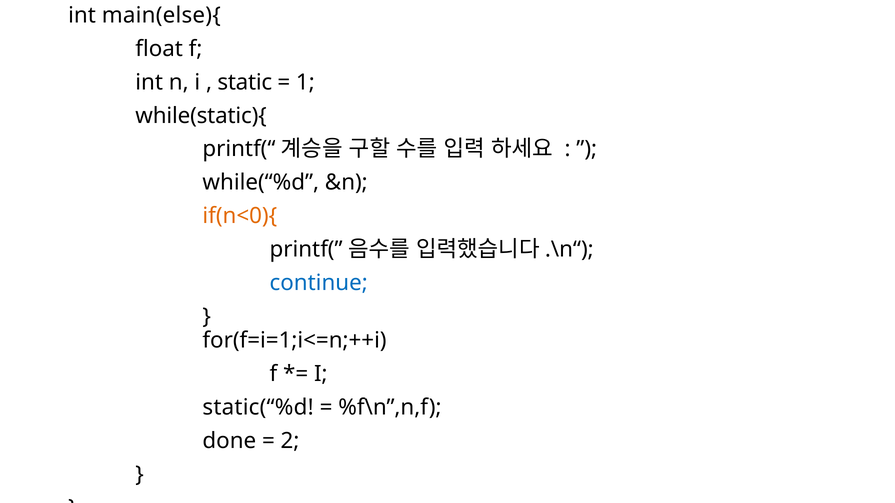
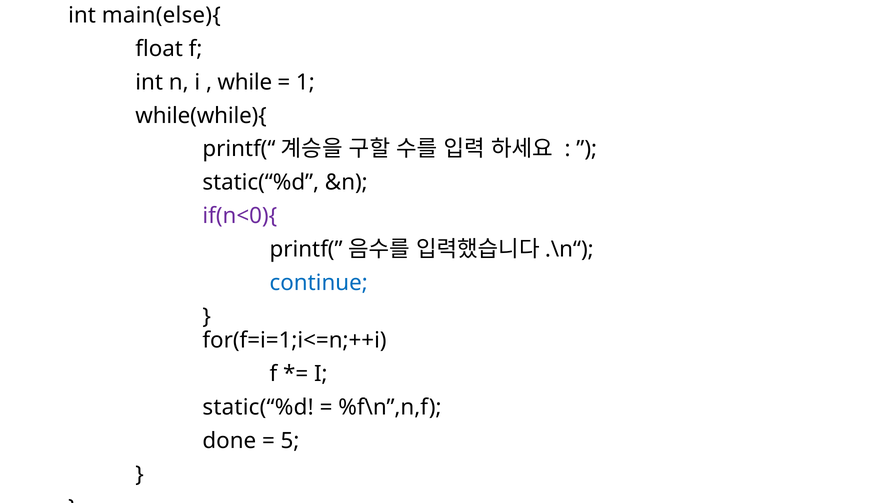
static: static -> while
while(static){: while(static){ -> while(while){
while(“%d at (261, 183): while(“%d -> static(“%d
if(n<0){ colour: orange -> purple
2: 2 -> 5
